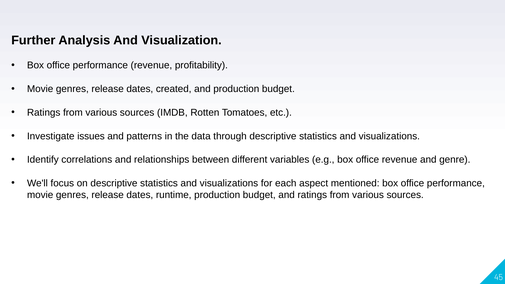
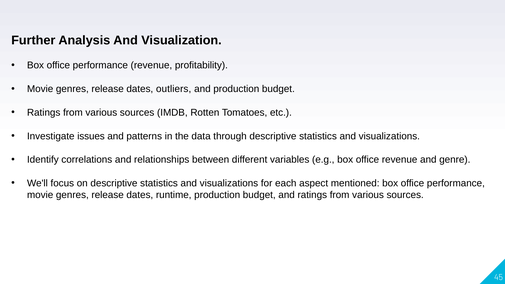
created: created -> outliers
